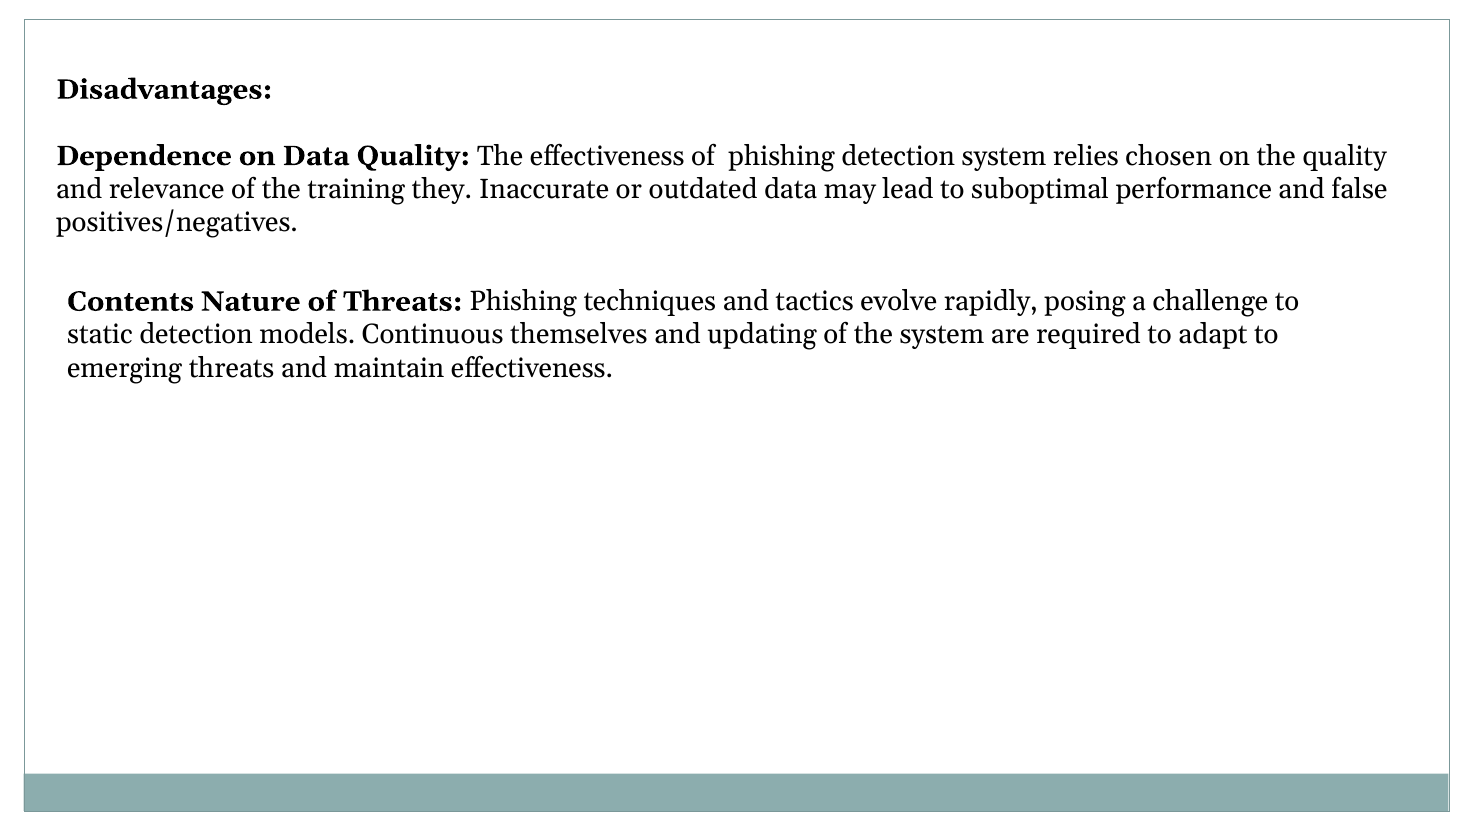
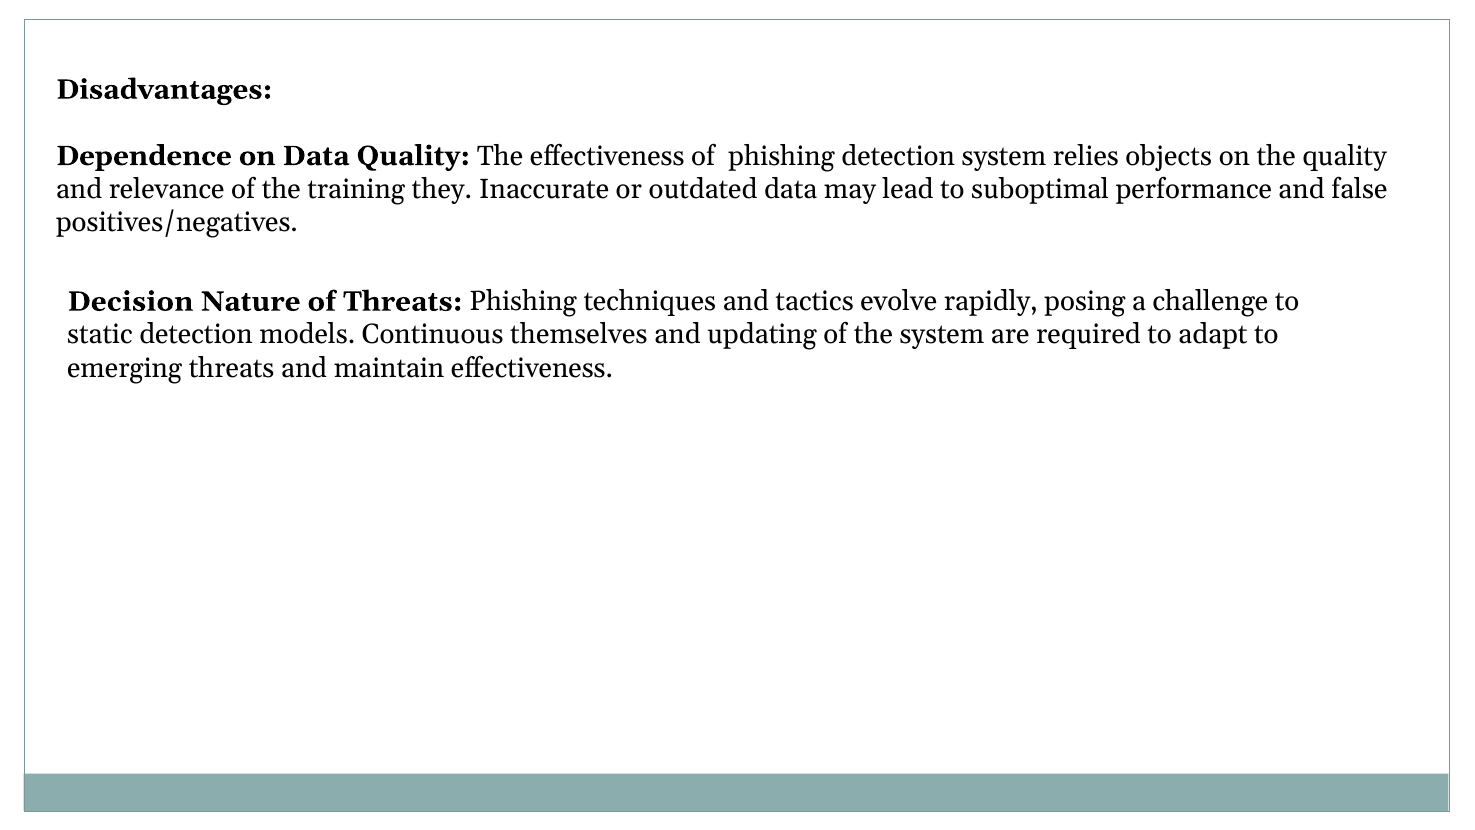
chosen: chosen -> objects
Contents: Contents -> Decision
